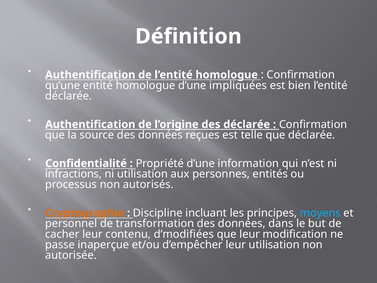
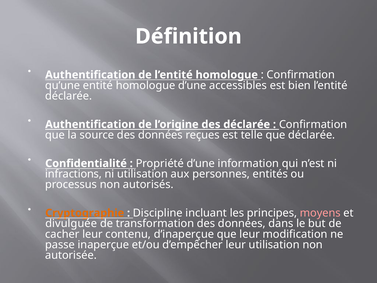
impliquées: impliquées -> accessibles
moyens colour: light blue -> pink
personnel: personnel -> divulguée
d’modifiées: d’modifiées -> d’inaperçue
